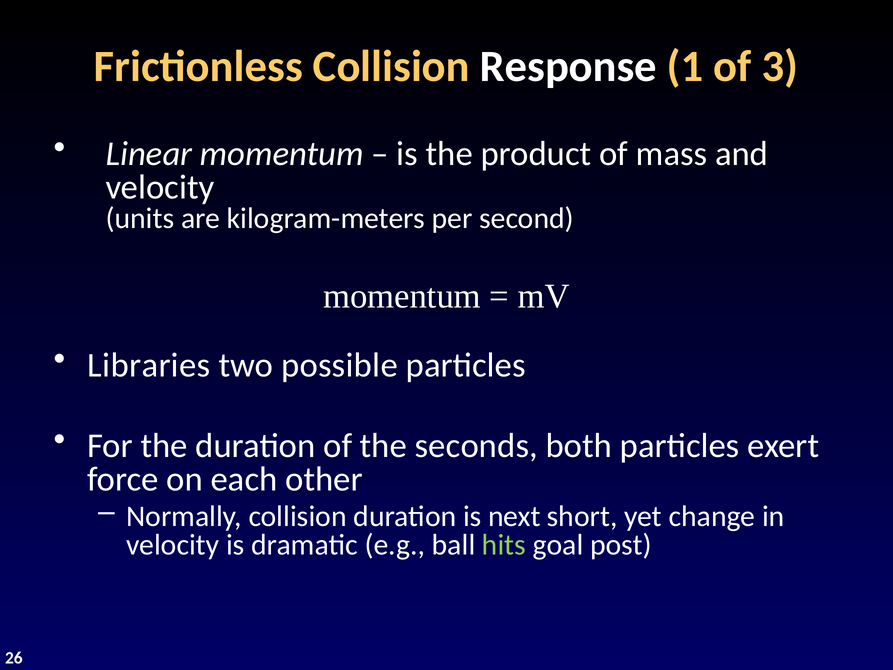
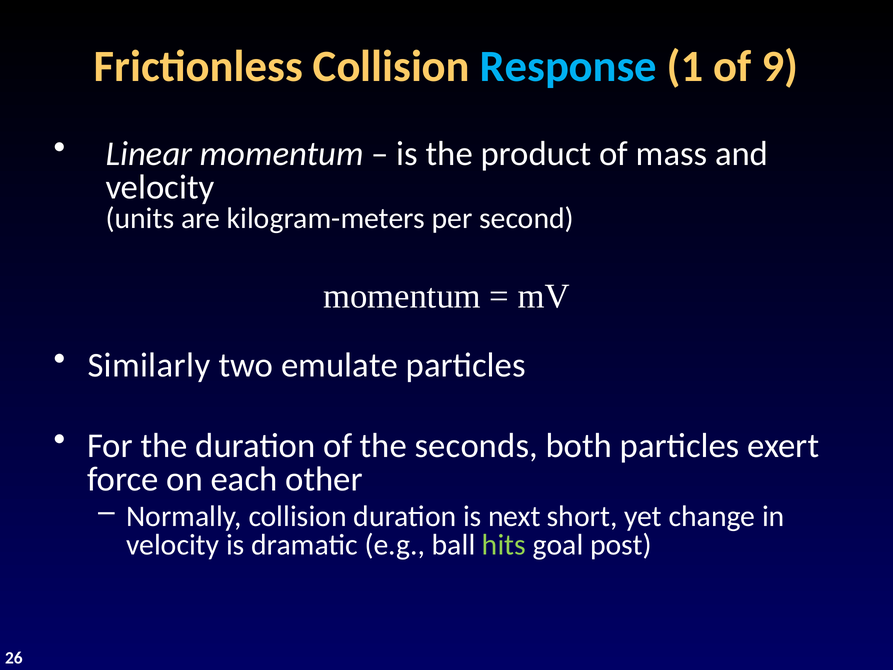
Response colour: white -> light blue
3: 3 -> 9
Libraries: Libraries -> Similarly
possible: possible -> emulate
